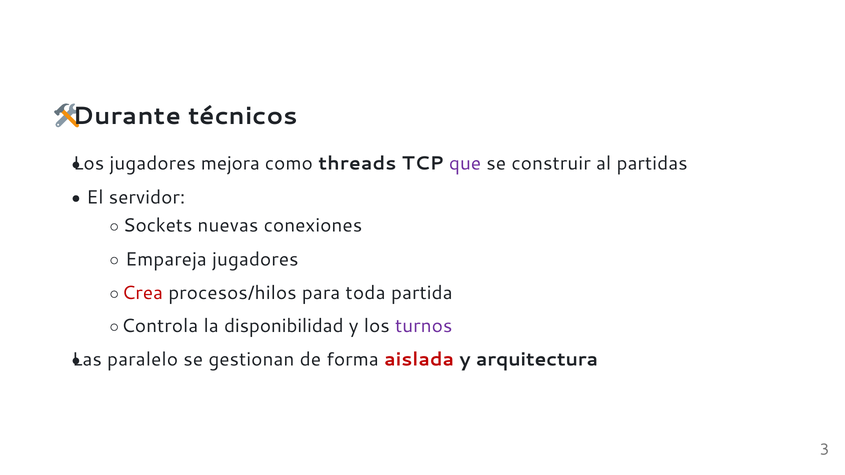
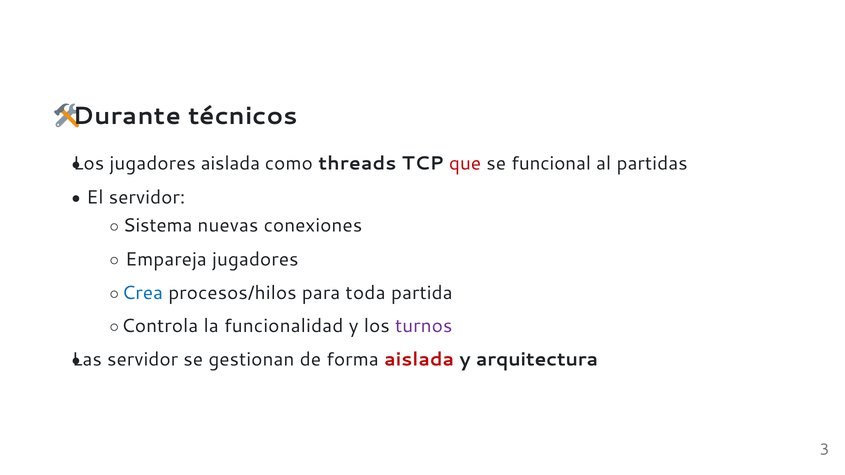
jugadores mejora: mejora -> aislada
que colour: purple -> red
construir: construir -> funcional
Sockets: Sockets -> Sistema
Crea colour: red -> blue
disponibilidad: disponibilidad -> funcionalidad
Las paralelo: paralelo -> servidor
